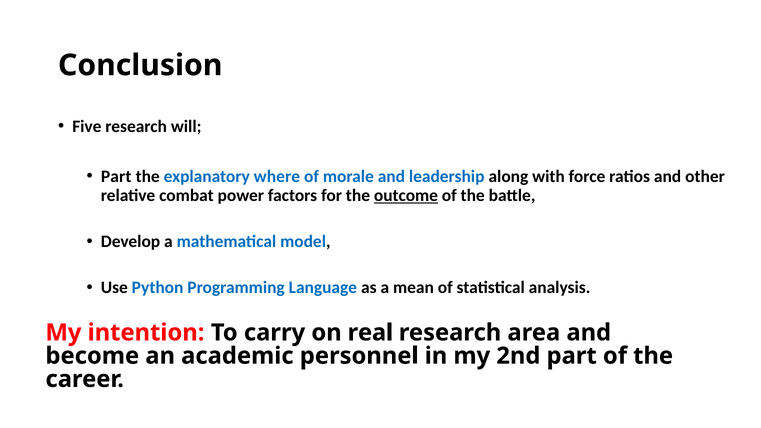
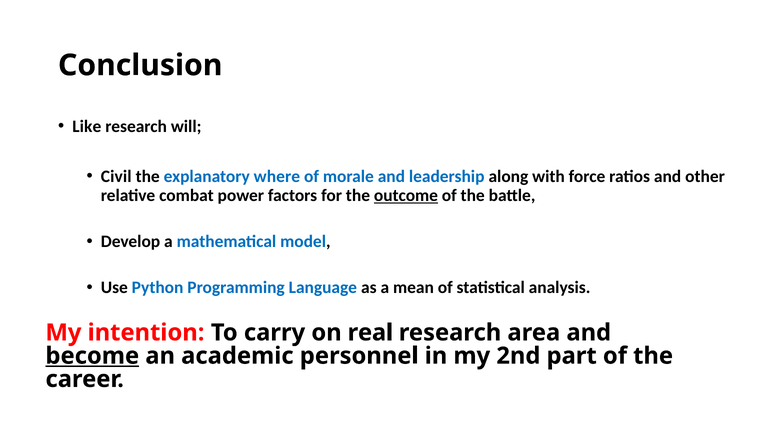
Five: Five -> Like
Part at (116, 176): Part -> Civil
become underline: none -> present
